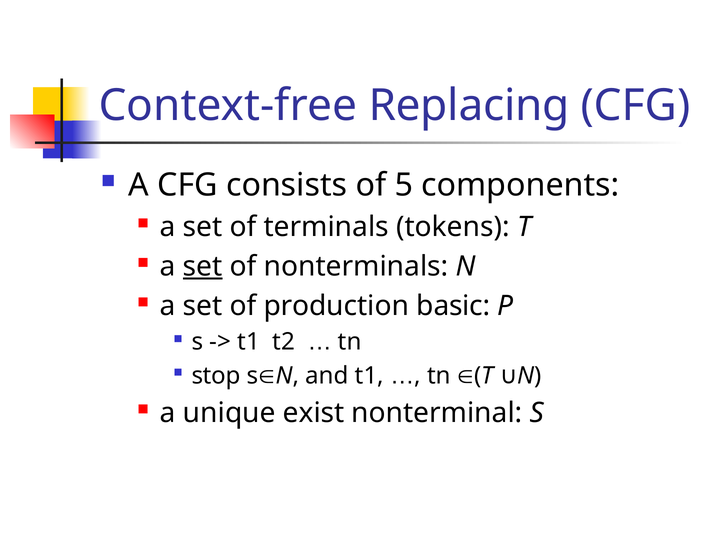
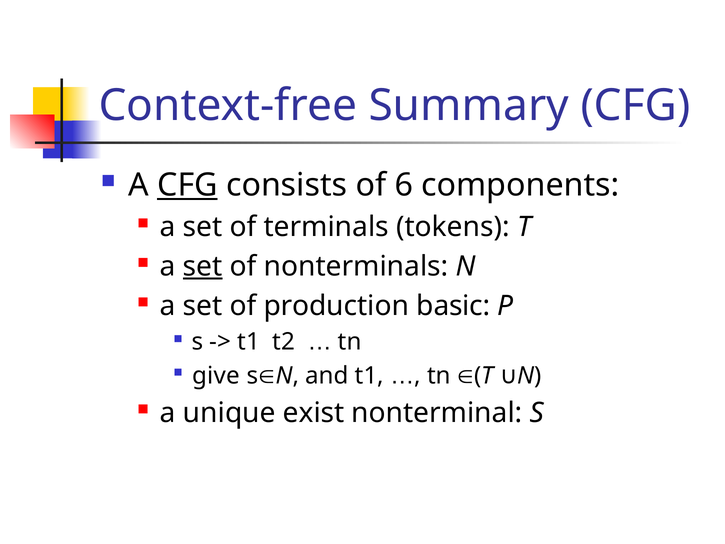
Replacing: Replacing -> Summary
CFG at (187, 185) underline: none -> present
5: 5 -> 6
stop: stop -> give
